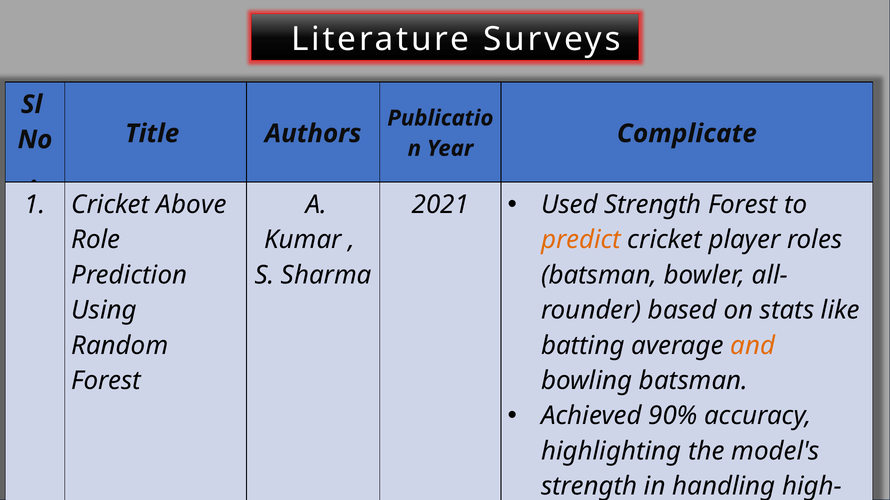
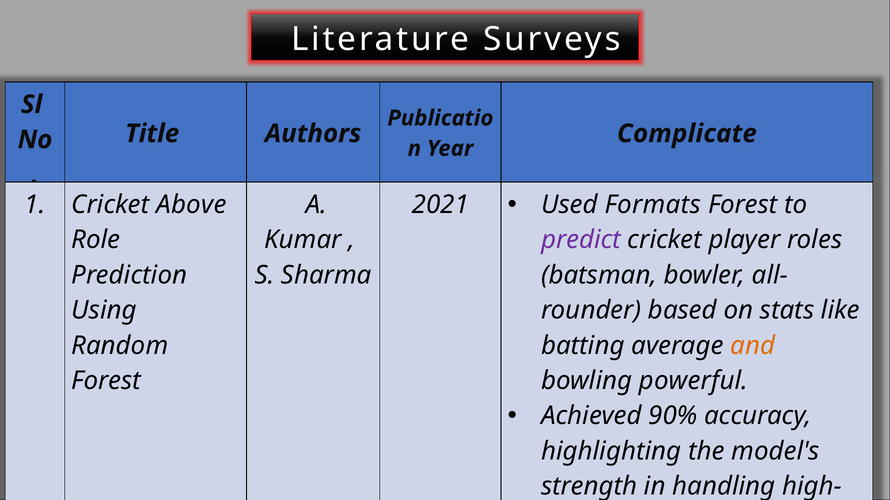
Used Strength: Strength -> Formats
predict colour: orange -> purple
bowling batsman: batsman -> powerful
